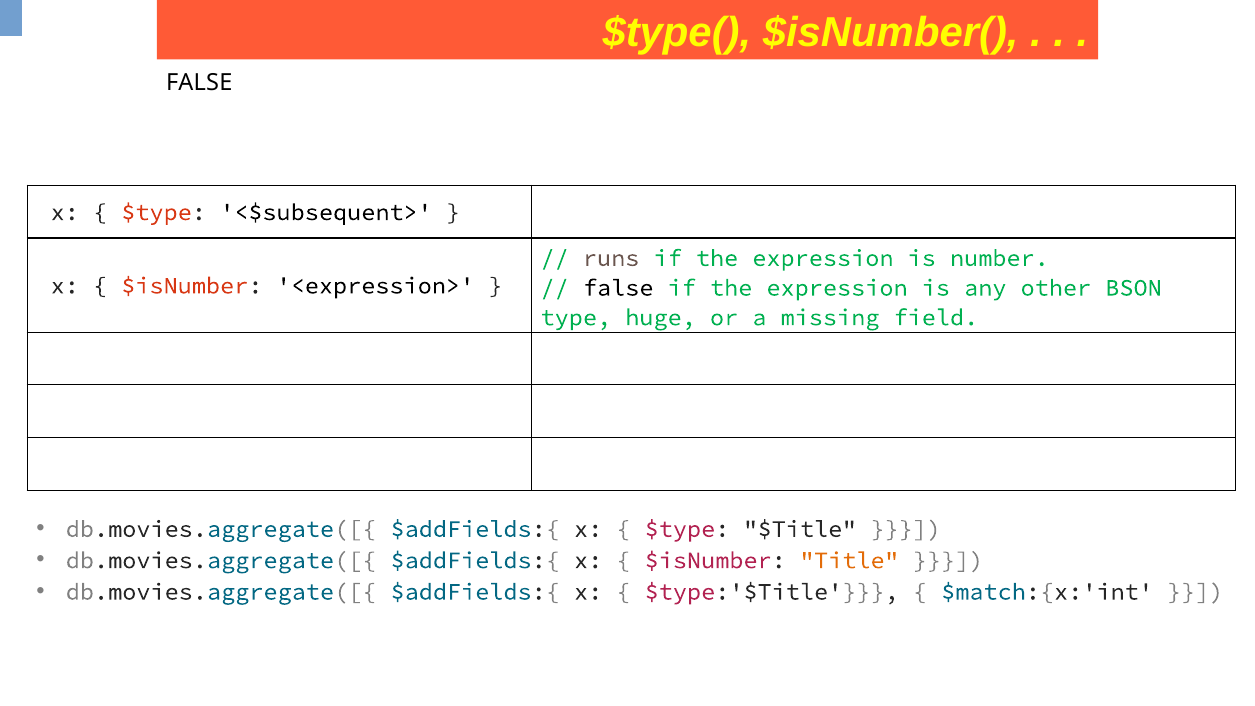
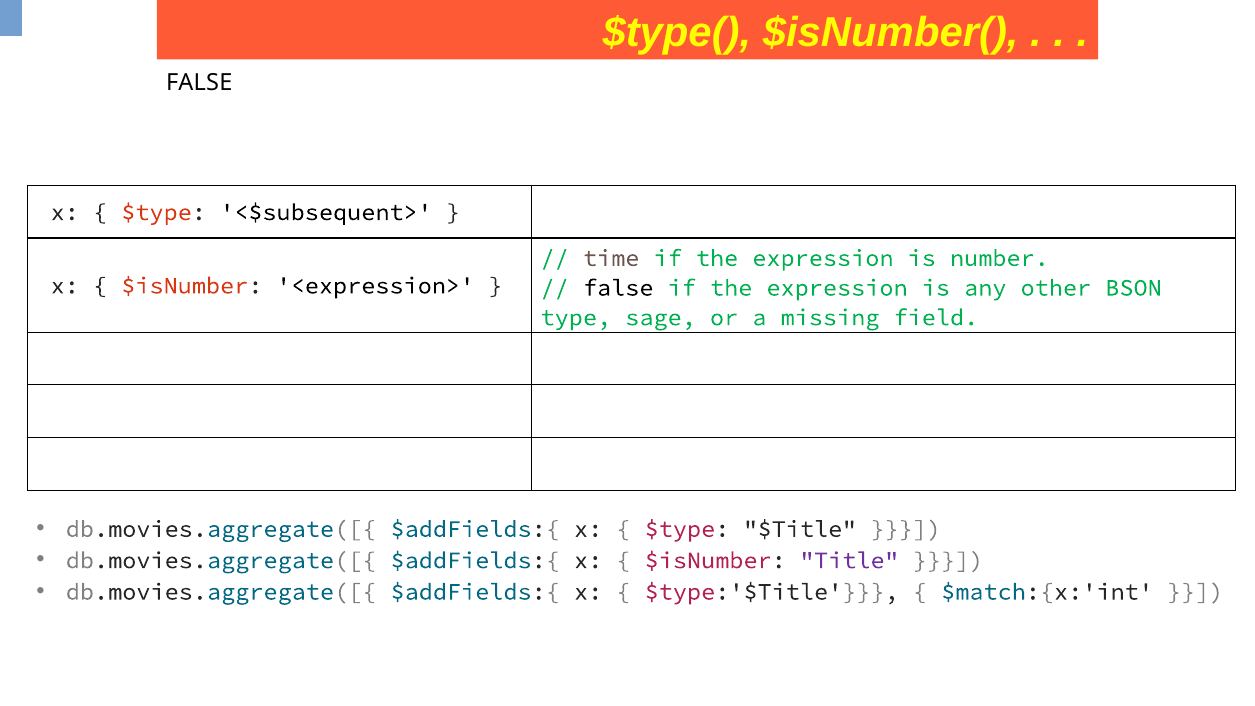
runs: runs -> time
huge: huge -> sage
Title colour: orange -> purple
